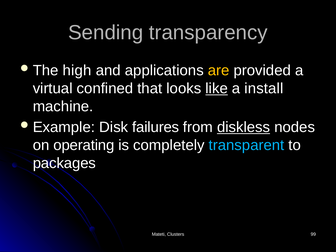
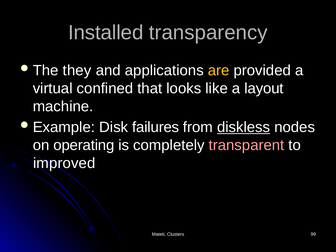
Sending: Sending -> Installed
high: high -> they
like underline: present -> none
install: install -> layout
transparent colour: light blue -> pink
packages: packages -> improved
